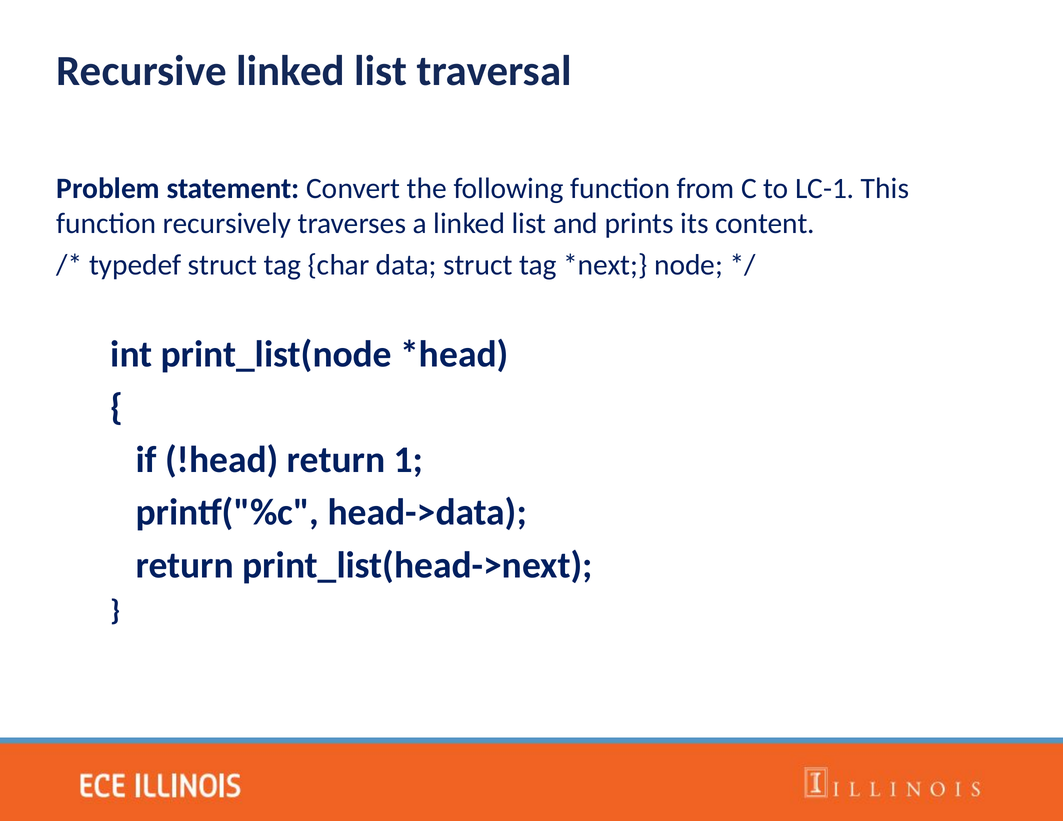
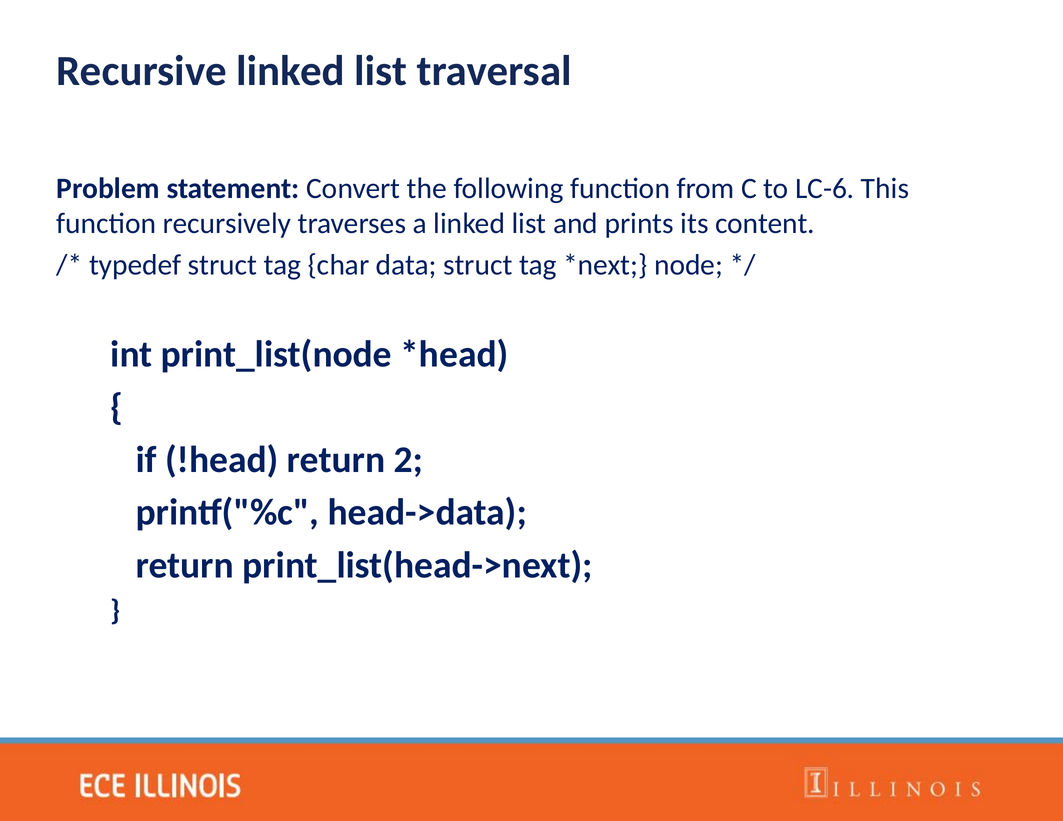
LC-1: LC-1 -> LC-6
1: 1 -> 2
